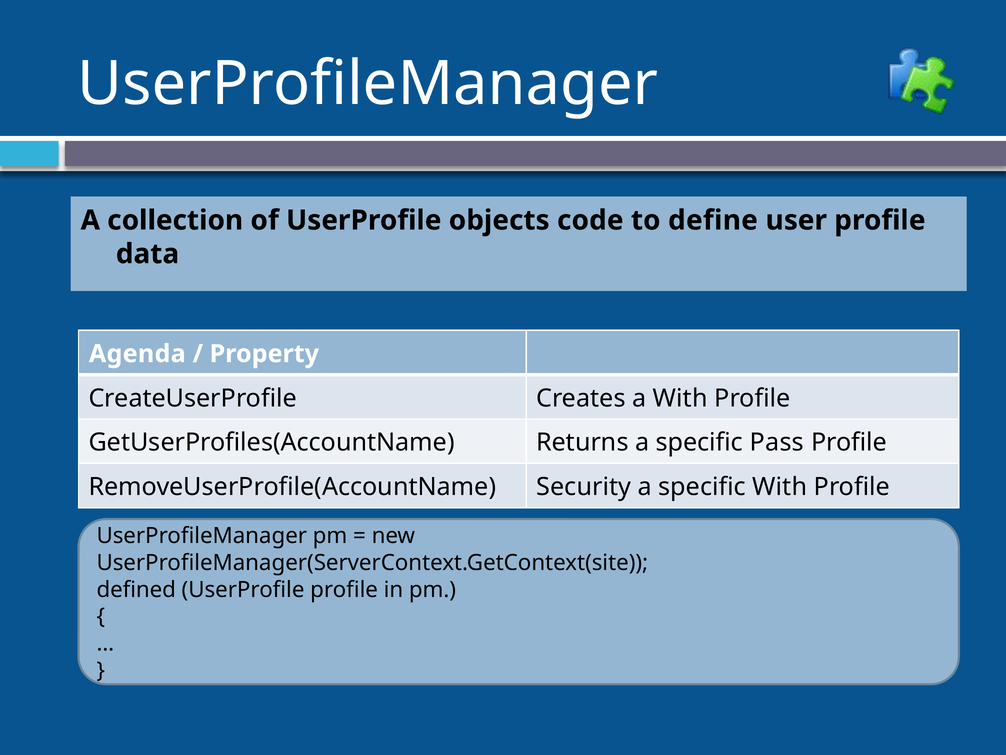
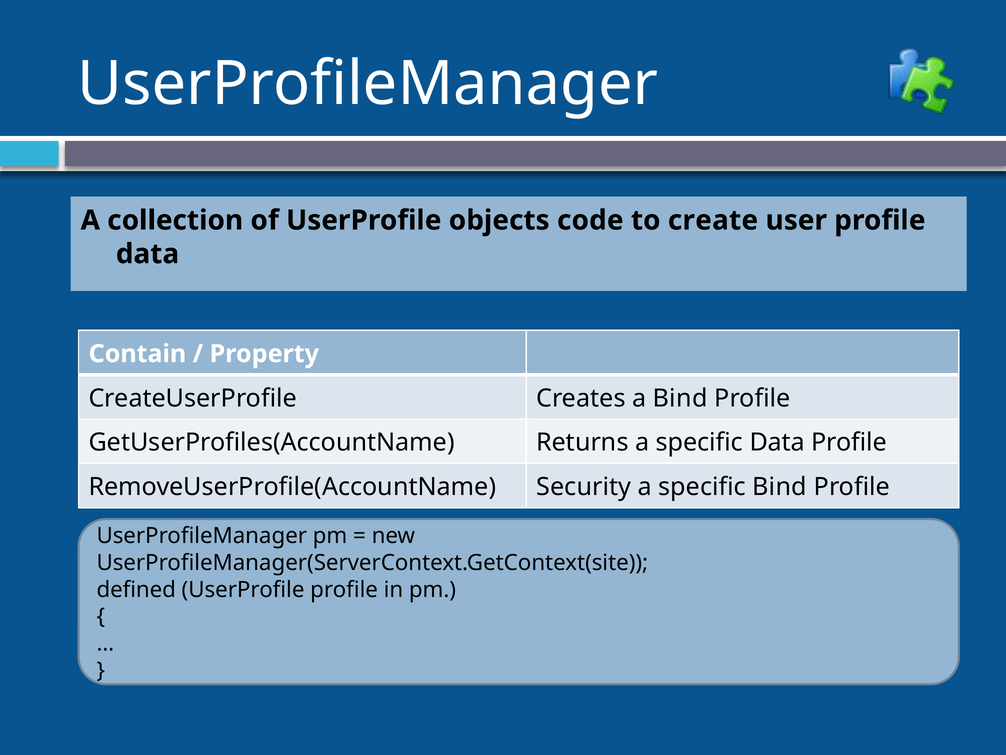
define: define -> create
Agenda: Agenda -> Contain
a With: With -> Bind
specific Pass: Pass -> Data
specific With: With -> Bind
